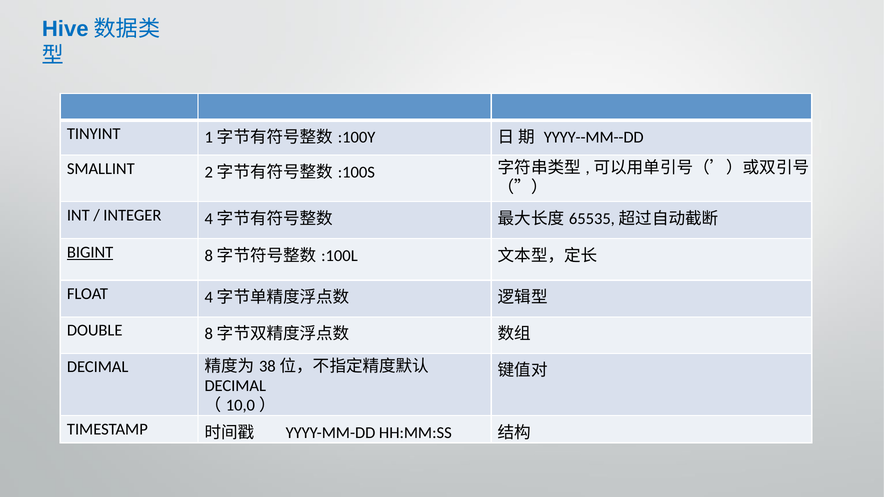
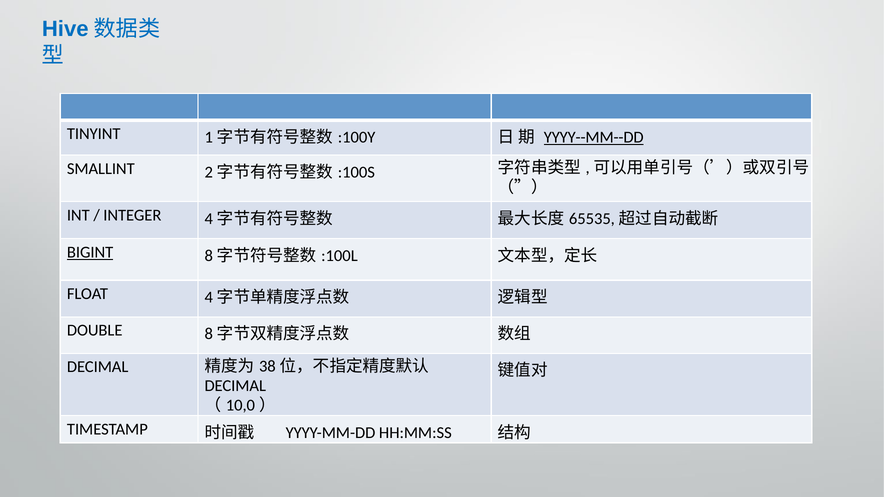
YYYY--MM--DD underline: none -> present
